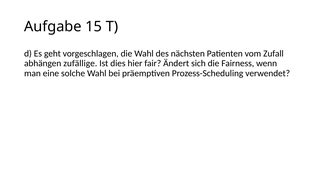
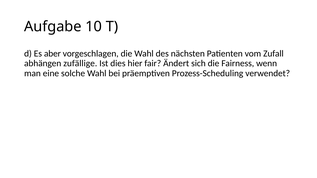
15: 15 -> 10
geht: geht -> aber
